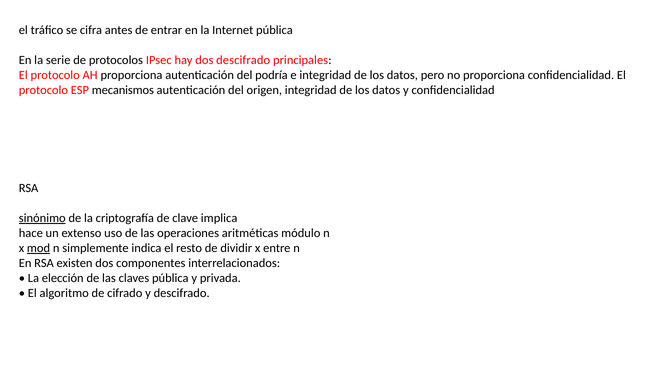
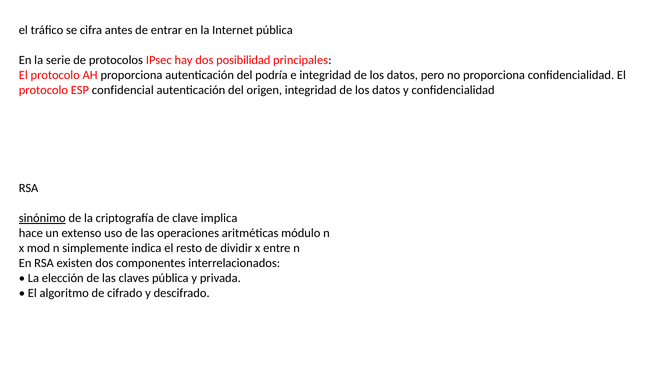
dos descifrado: descifrado -> posibilidad
mecanismos: mecanismos -> confidencial
mod underline: present -> none
